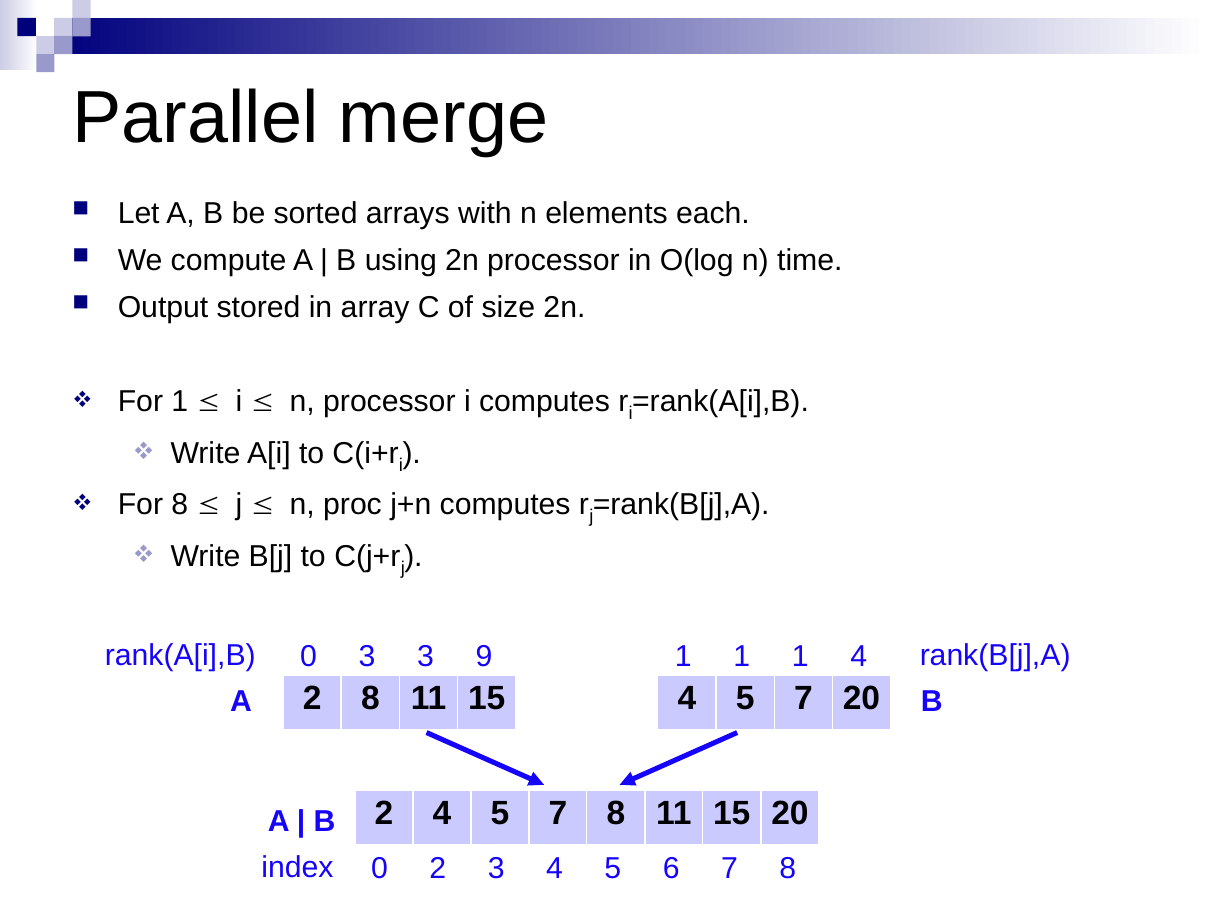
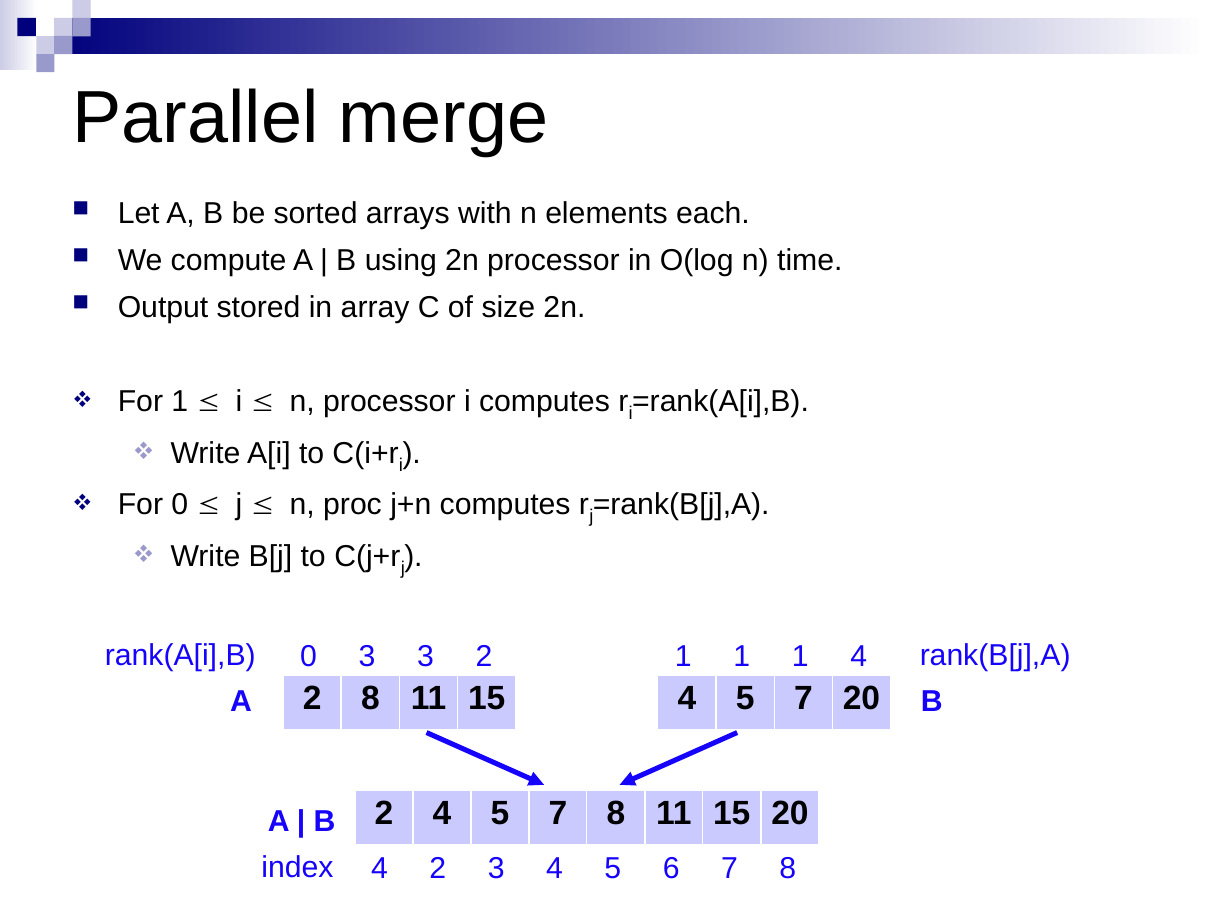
For 8: 8 -> 0
3 9: 9 -> 2
index 0: 0 -> 4
